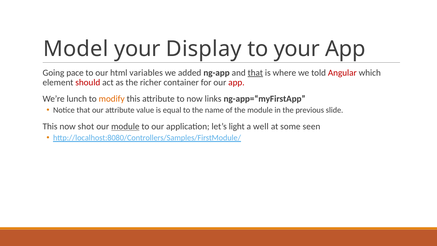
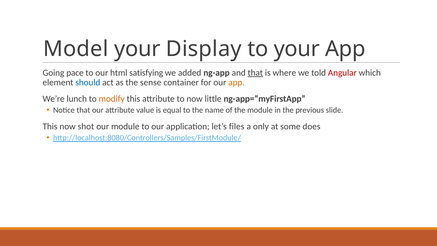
variables: variables -> satisfying
should colour: red -> blue
richer: richer -> sense
app at (236, 82) colour: red -> orange
links: links -> little
module at (125, 126) underline: present -> none
light: light -> files
well: well -> only
seen: seen -> does
